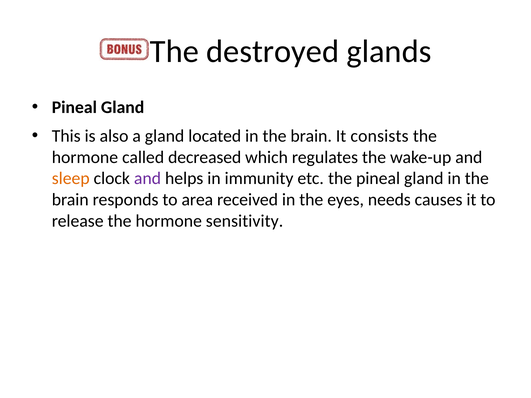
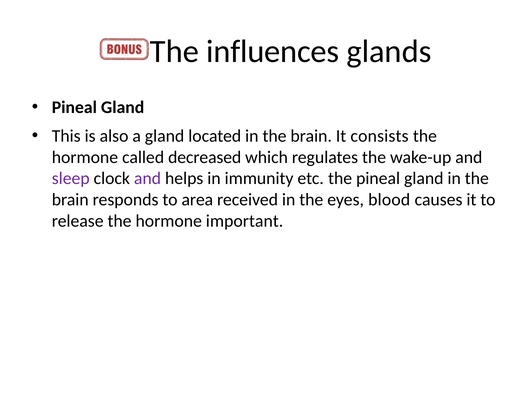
destroyed: destroyed -> influences
sleep colour: orange -> purple
needs: needs -> blood
sensitivity: sensitivity -> important
